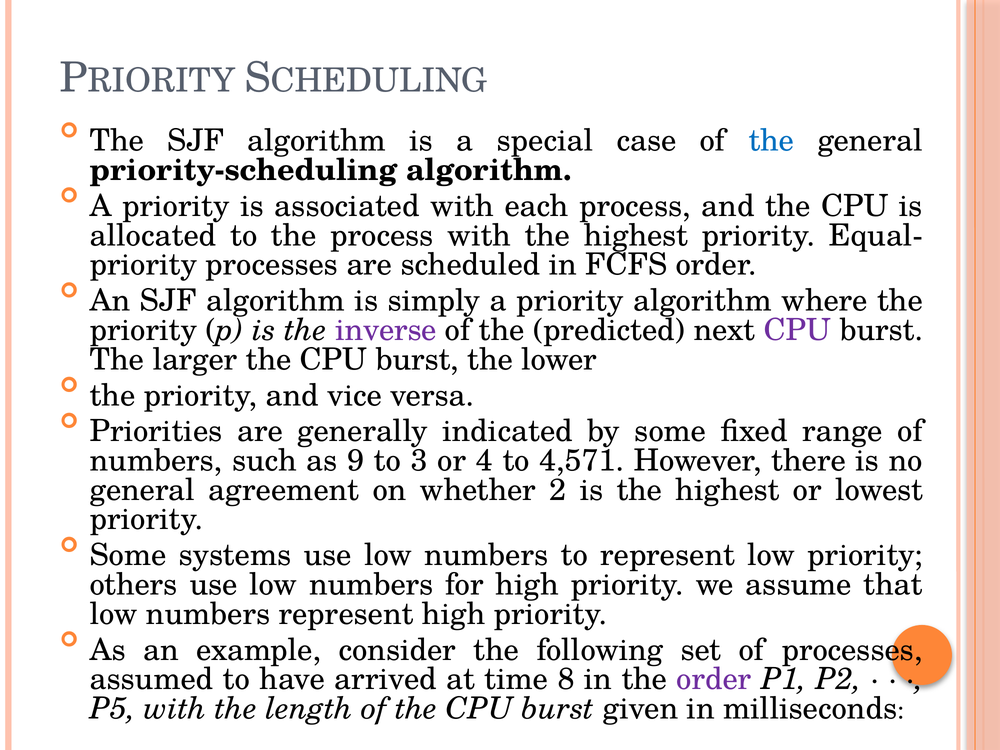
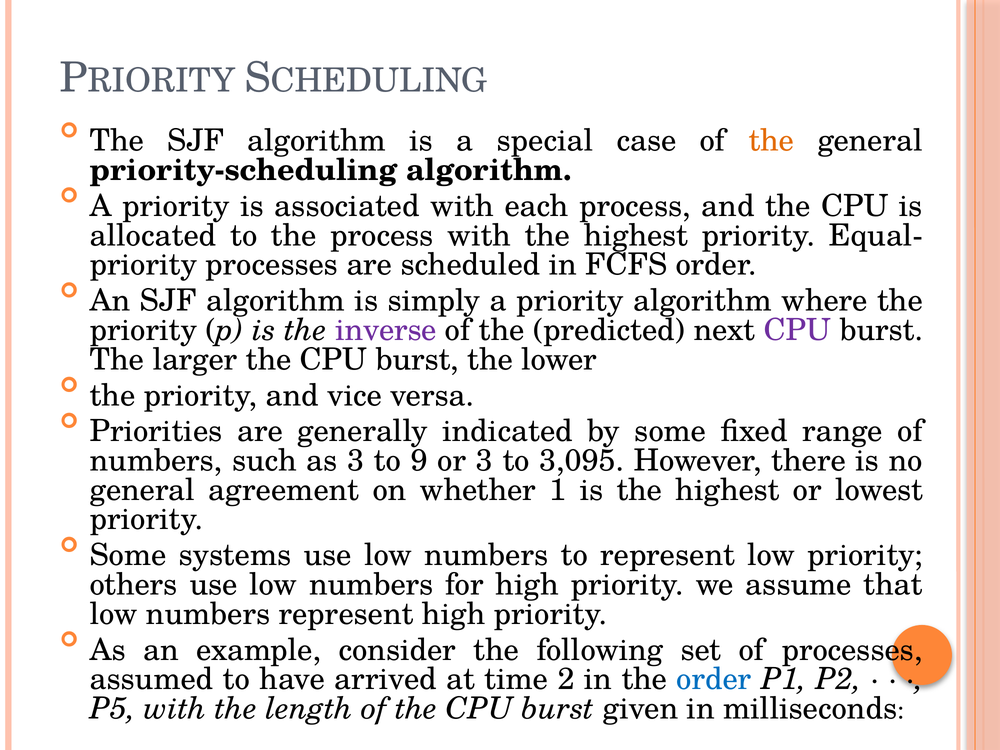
the at (771, 141) colour: blue -> orange
as 9: 9 -> 3
3: 3 -> 9
or 4: 4 -> 3
4,571: 4,571 -> 3,095
2: 2 -> 1
8: 8 -> 2
order at (714, 679) colour: purple -> blue
